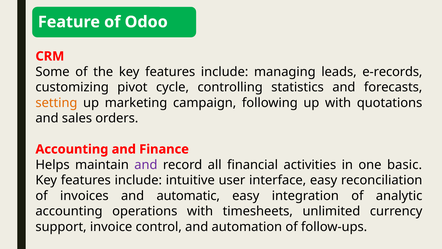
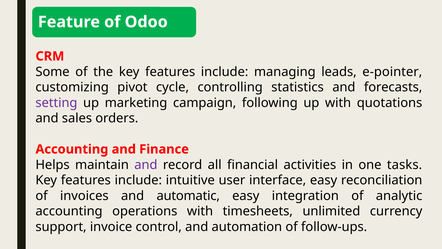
e-records: e-records -> e-pointer
setting colour: orange -> purple
basic: basic -> tasks
